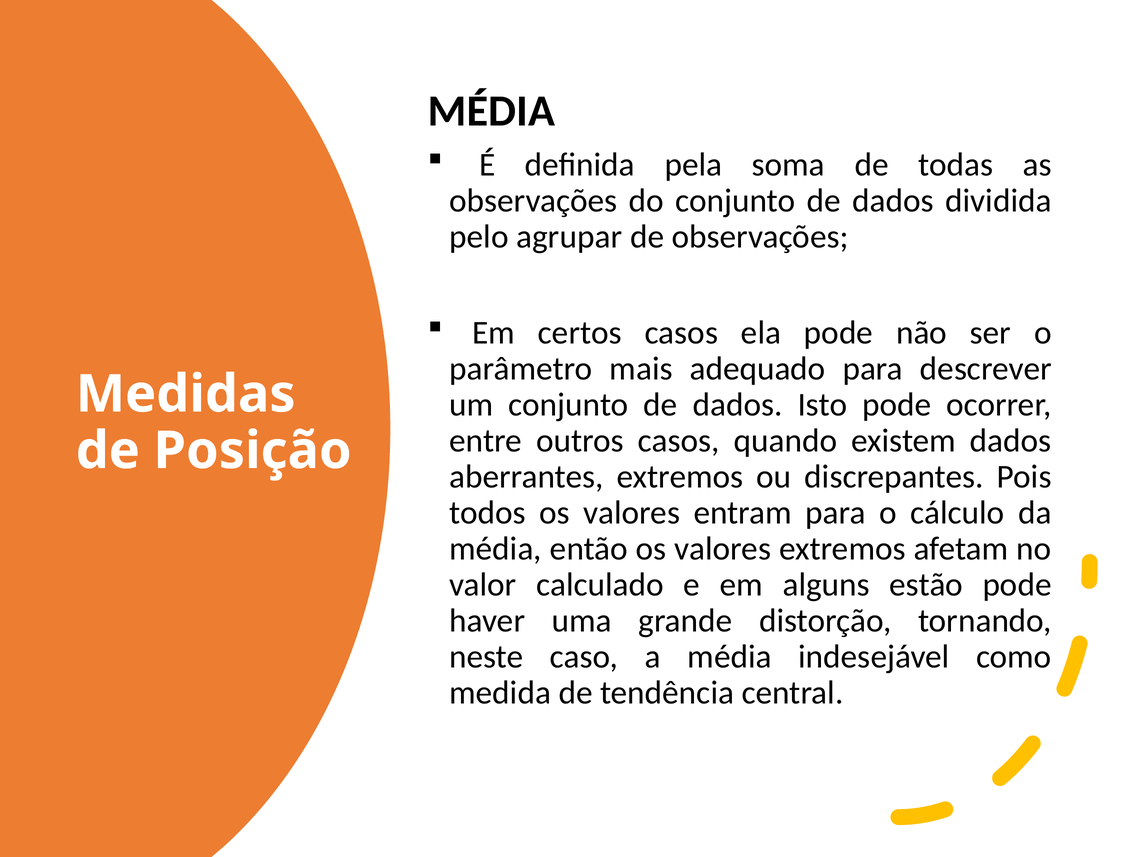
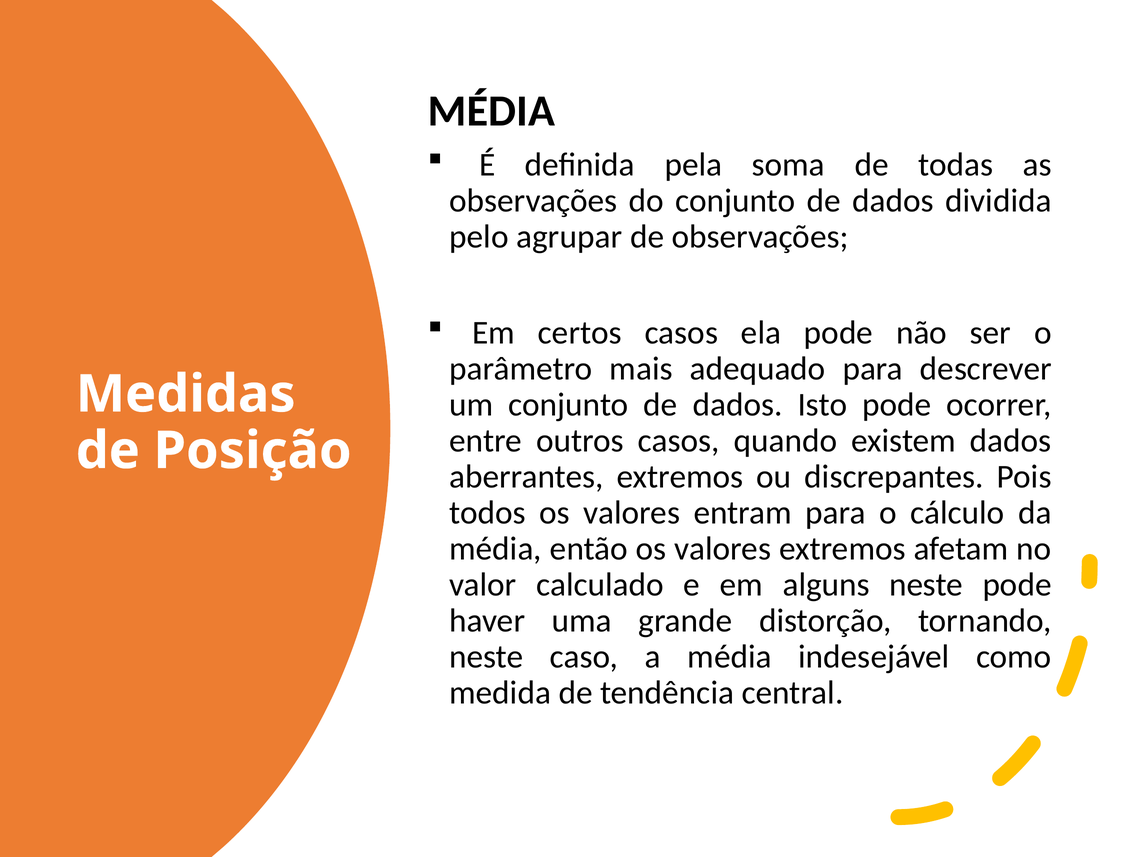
alguns estão: estão -> neste
